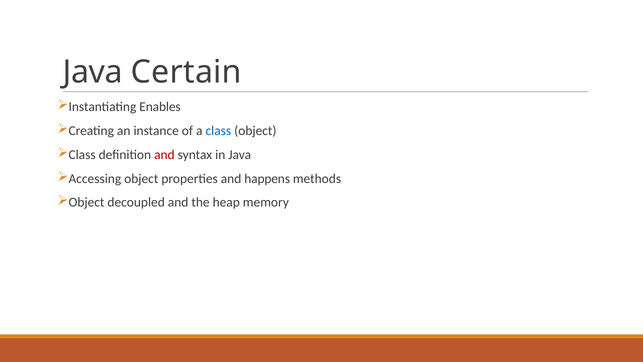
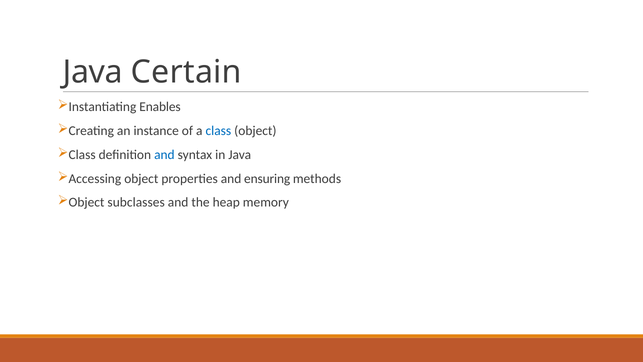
and at (164, 155) colour: red -> blue
happens: happens -> ensuring
decoupled: decoupled -> subclasses
